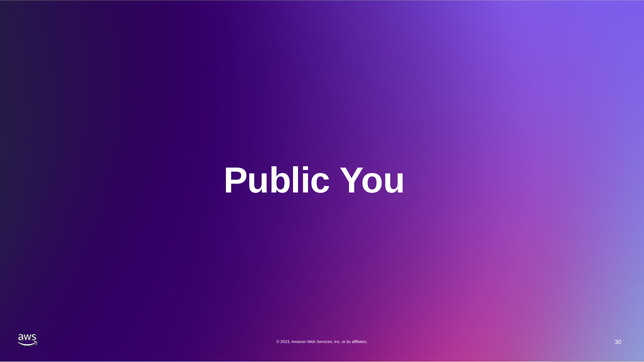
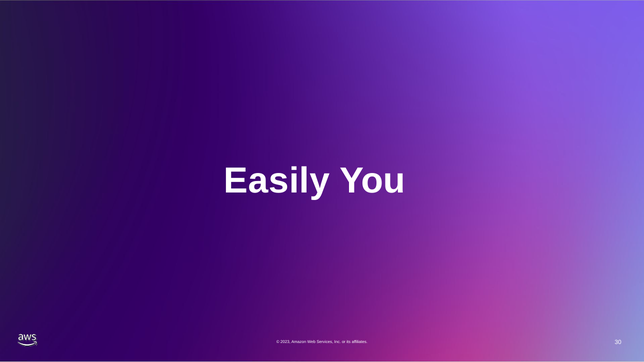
Public: Public -> Easily
